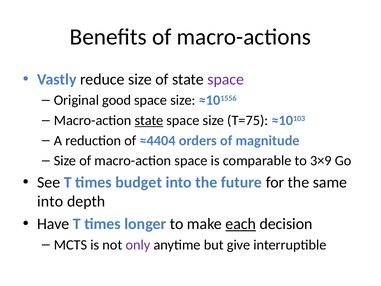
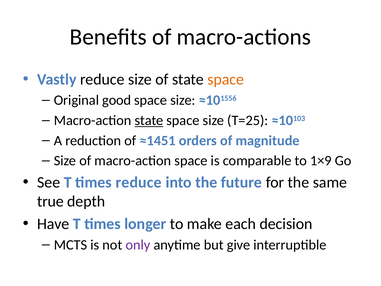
space at (226, 79) colour: purple -> orange
T=75: T=75 -> T=25
≈4404: ≈4404 -> ≈1451
3×9: 3×9 -> 1×9
times budget: budget -> reduce
into at (50, 201): into -> true
each underline: present -> none
